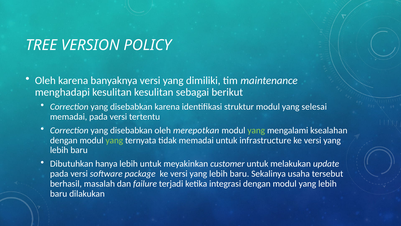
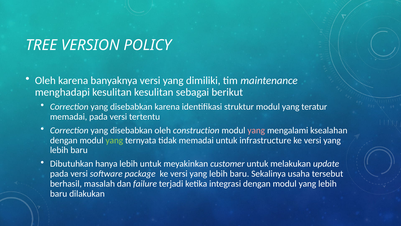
selesai: selesai -> teratur
merepotkan: merepotkan -> construction
yang at (256, 130) colour: light green -> pink
